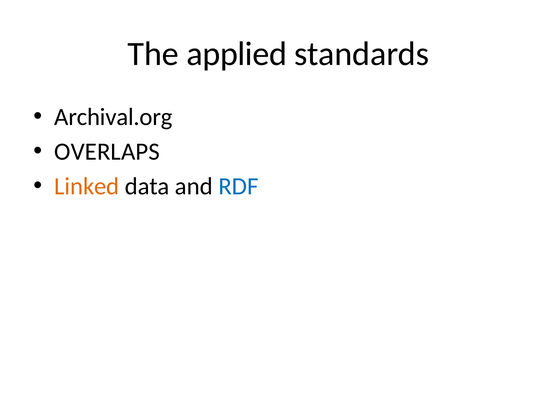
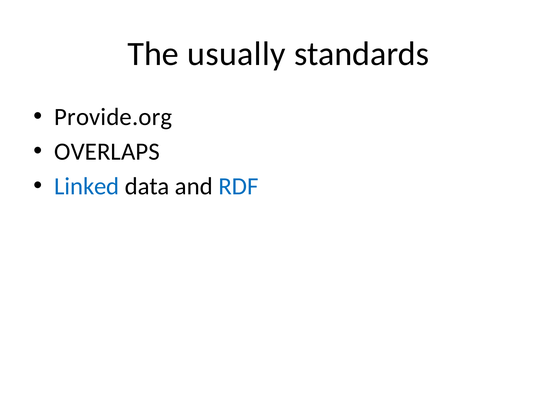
applied: applied -> usually
Archival.org: Archival.org -> Provide.org
Linked colour: orange -> blue
